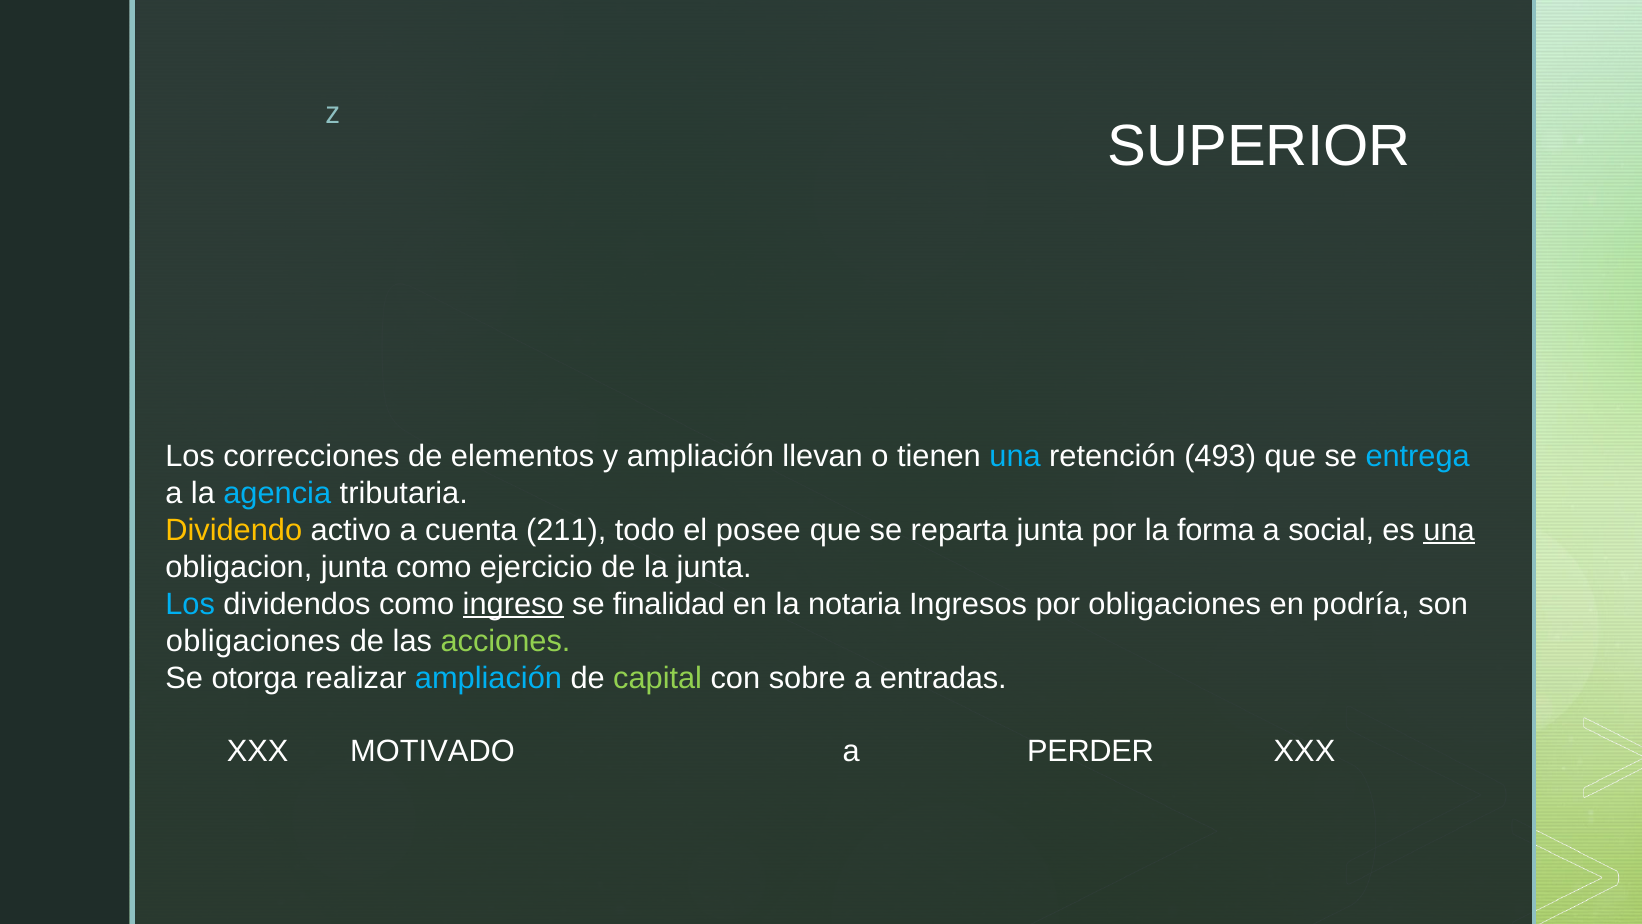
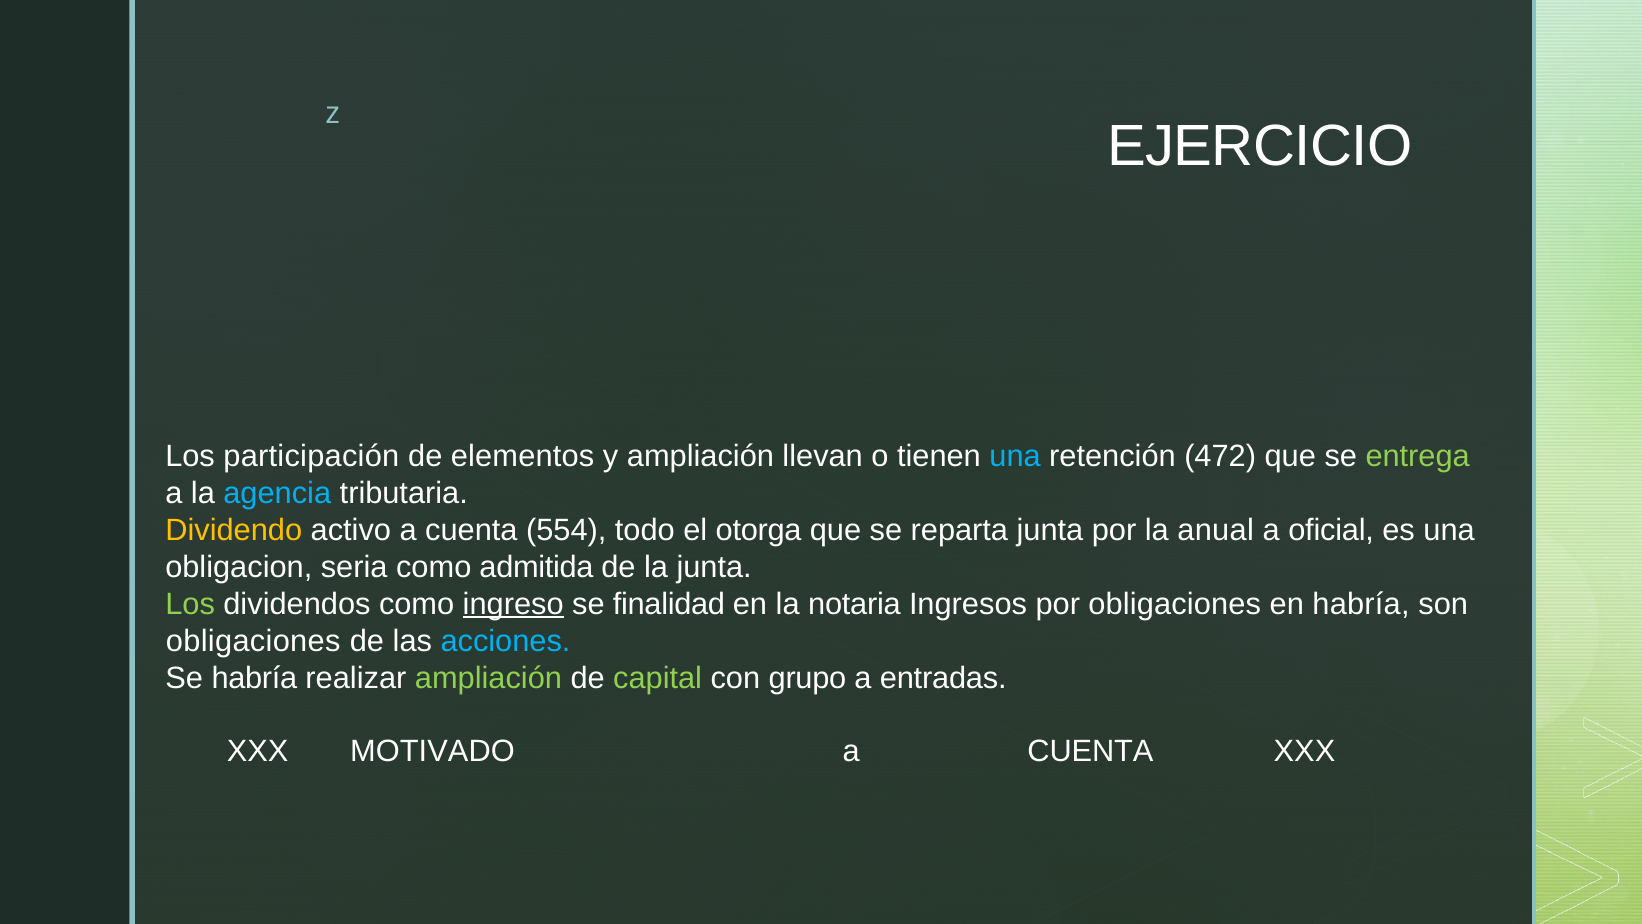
SUPERIOR: SUPERIOR -> EJERCICIO
correcciones: correcciones -> participación
493: 493 -> 472
entrega colour: light blue -> light green
211: 211 -> 554
posee: posee -> otorga
forma: forma -> anual
social: social -> oficial
una at (1449, 530) underline: present -> none
obligacion junta: junta -> seria
ejercicio: ejercicio -> admitida
Los at (190, 604) colour: light blue -> light green
en podría: podría -> habría
acciones colour: light green -> light blue
Se otorga: otorga -> habría
ampliación at (488, 678) colour: light blue -> light green
sobre: sobre -> grupo
PERDER at (1090, 752): PERDER -> CUENTA
